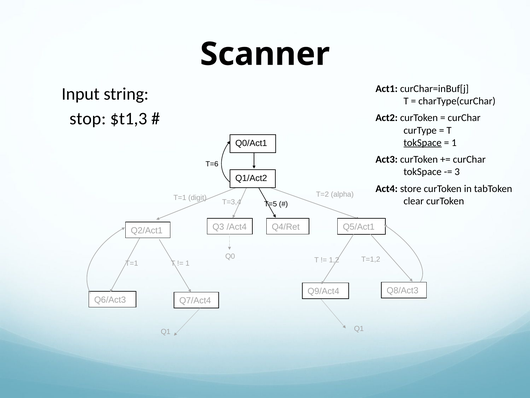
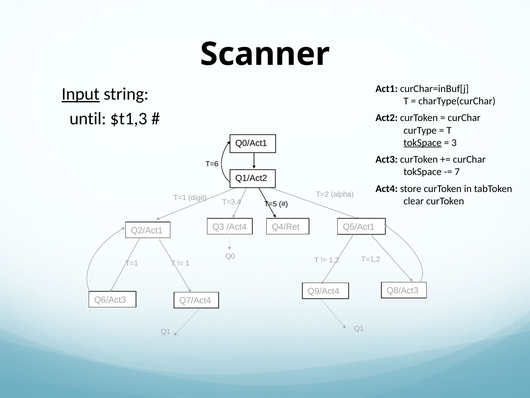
Input underline: none -> present
stop: stop -> until
1 at (454, 143): 1 -> 3
3: 3 -> 7
